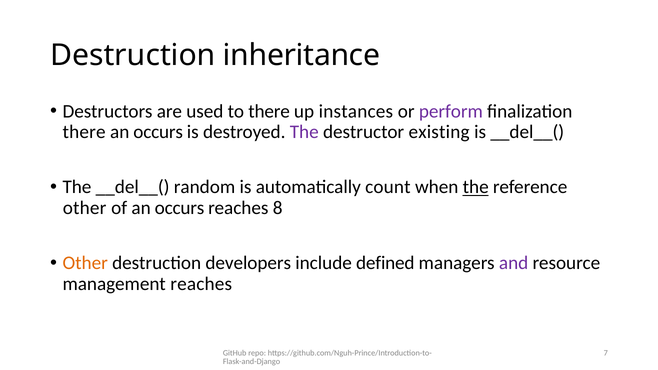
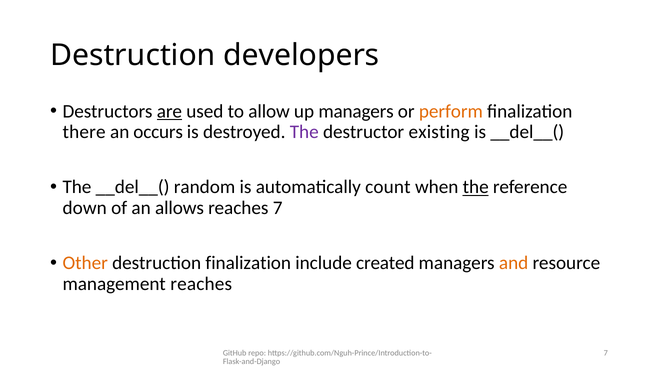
inheritance: inheritance -> developers
are underline: none -> present
to there: there -> allow
up instances: instances -> managers
perform colour: purple -> orange
other at (85, 208): other -> down
of an occurs: occurs -> allows
reaches 8: 8 -> 7
destruction developers: developers -> finalization
defined: defined -> created
and colour: purple -> orange
